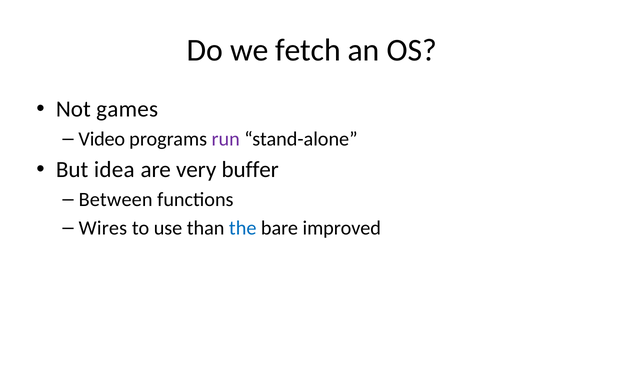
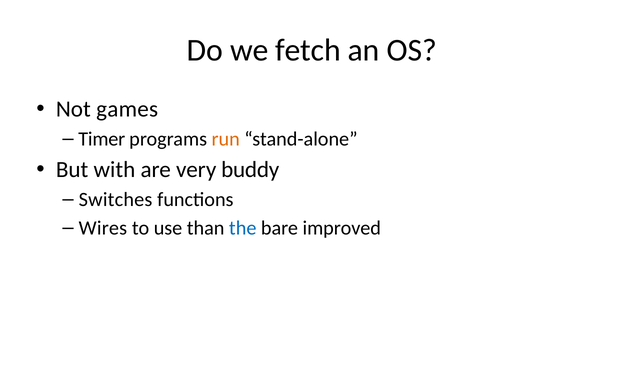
Video: Video -> Timer
run colour: purple -> orange
idea: idea -> with
buffer: buffer -> buddy
Between: Between -> Switches
